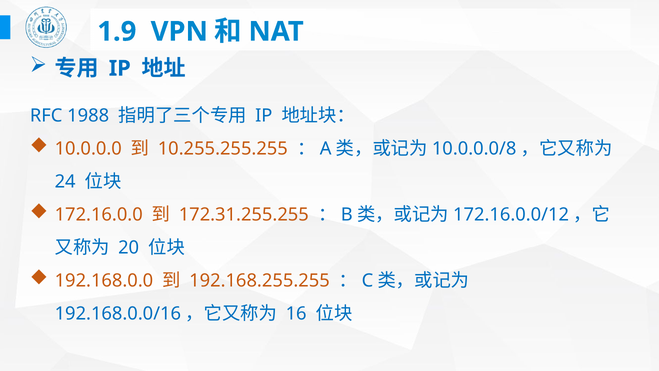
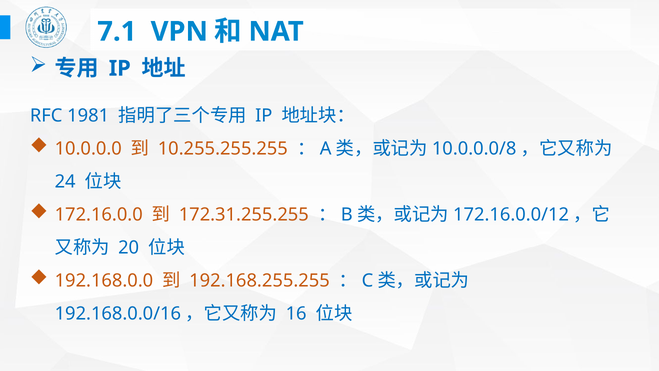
1.9: 1.9 -> 7.1
1988: 1988 -> 1981
